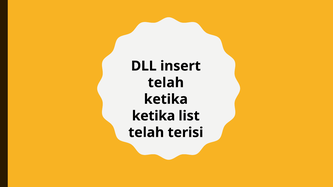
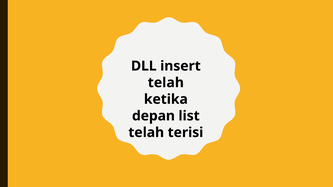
ketika at (153, 116): ketika -> depan
